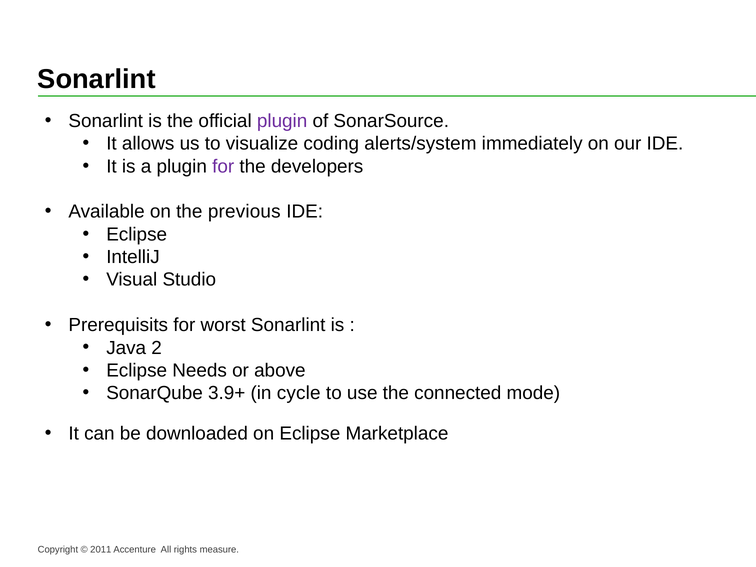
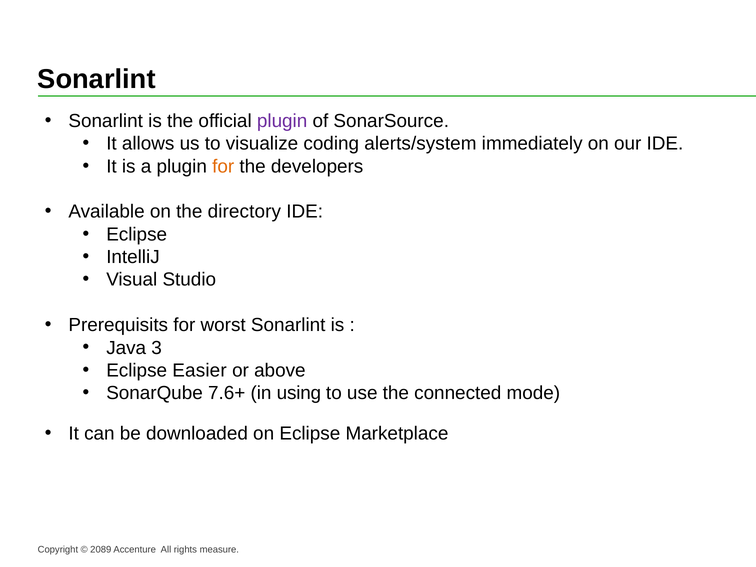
for at (223, 166) colour: purple -> orange
previous: previous -> directory
2: 2 -> 3
Needs: Needs -> Easier
3.9+: 3.9+ -> 7.6+
cycle: cycle -> using
2011: 2011 -> 2089
